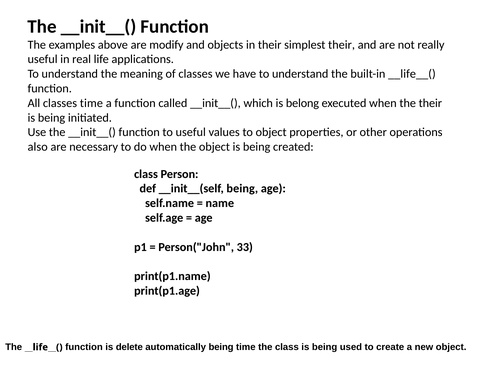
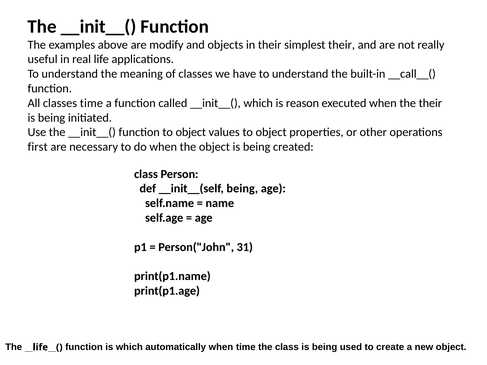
built-in __life__(: __life__( -> __call__(
belong: belong -> reason
function to useful: useful -> object
also: also -> first
33: 33 -> 31
is delete: delete -> which
automatically being: being -> when
